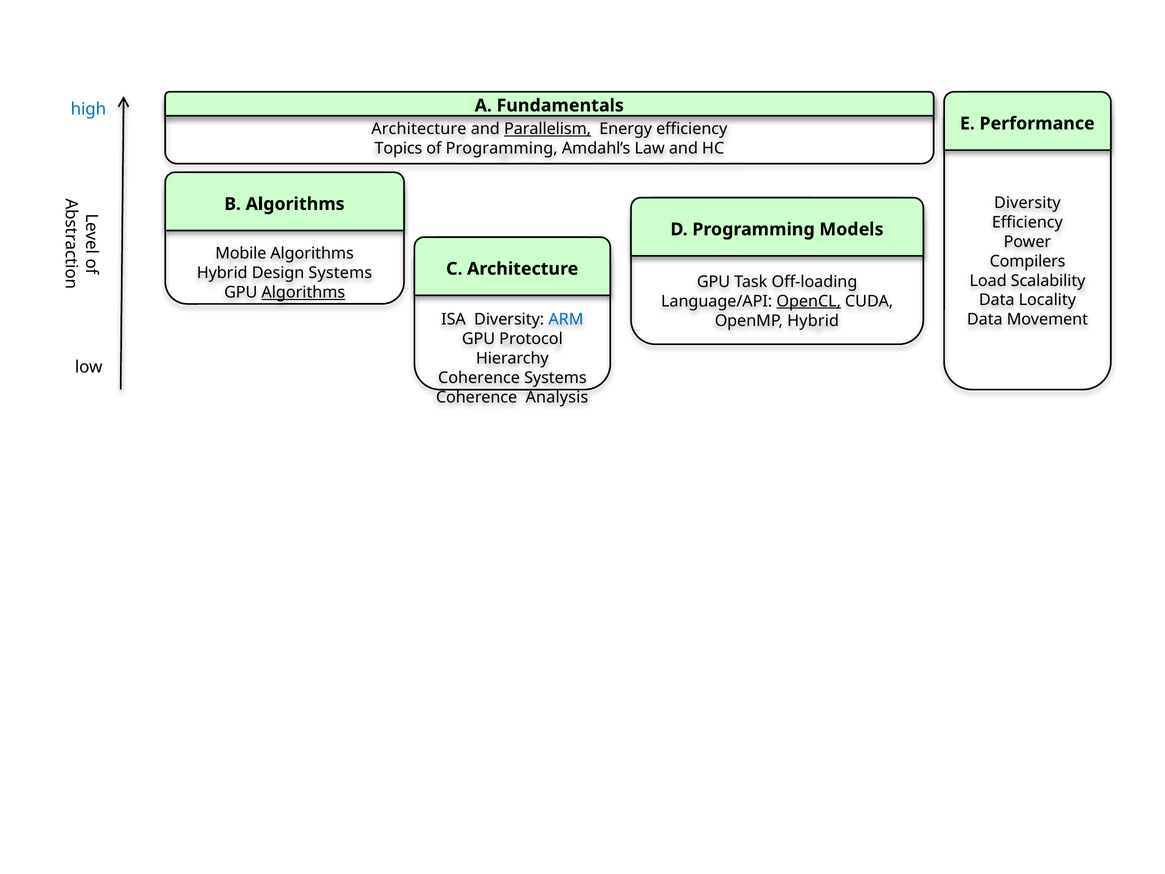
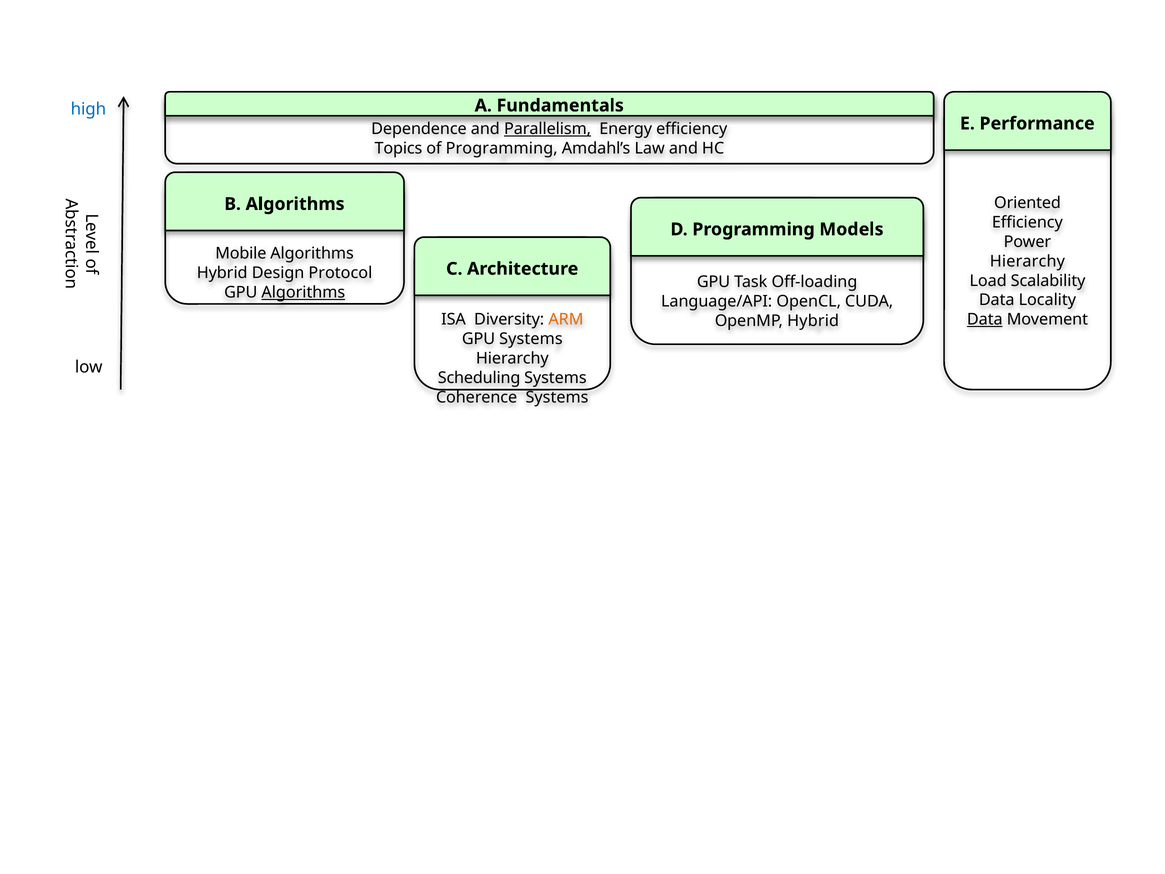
Architecture at (419, 129): Architecture -> Dependence
Diversity at (1027, 203): Diversity -> Oriented
Compilers at (1028, 261): Compilers -> Hierarchy
Design Systems: Systems -> Protocol
OpenCL underline: present -> none
ARM colour: blue -> orange
Data at (985, 319) underline: none -> present
GPU Protocol: Protocol -> Systems
Coherence at (479, 378): Coherence -> Scheduling
Coherence Analysis: Analysis -> Systems
